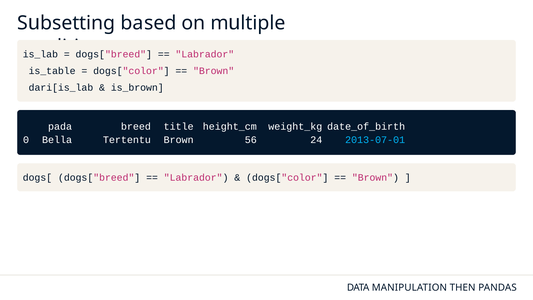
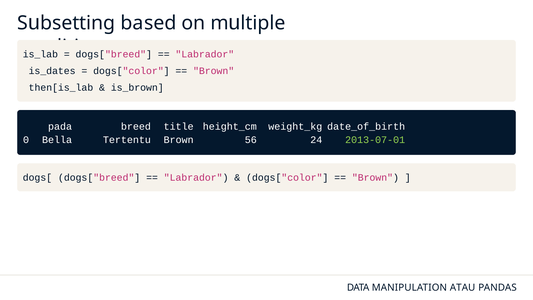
is_table: is_table -> is_dates
dari[is_lab: dari[is_lab -> then[is_lab
2013-07-01 colour: light blue -> light green
THEN: THEN -> ATAU
